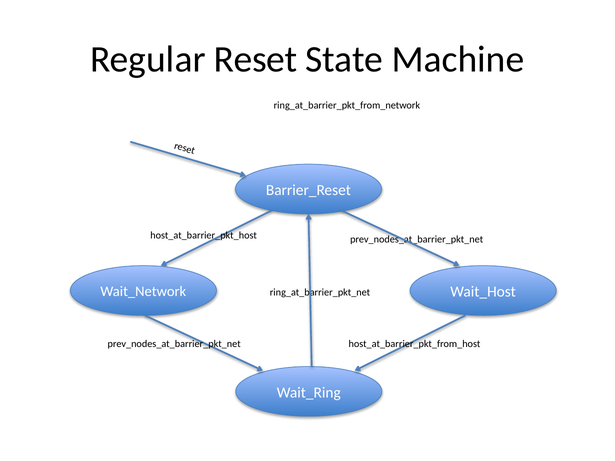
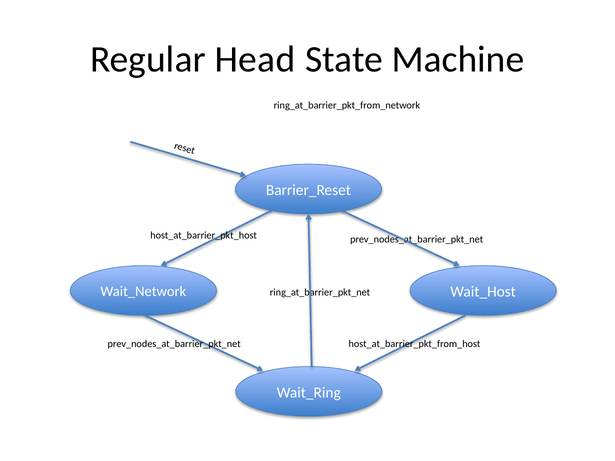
Regular Reset: Reset -> Head
